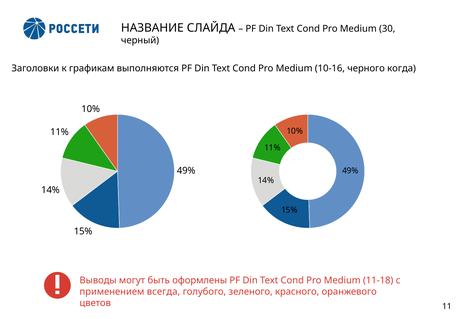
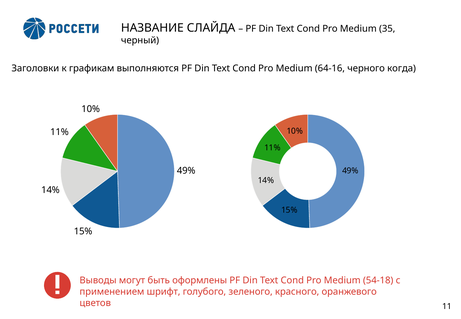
30: 30 -> 35
10-16: 10-16 -> 64-16
11-18: 11-18 -> 54-18
всегда: всегда -> шрифт
